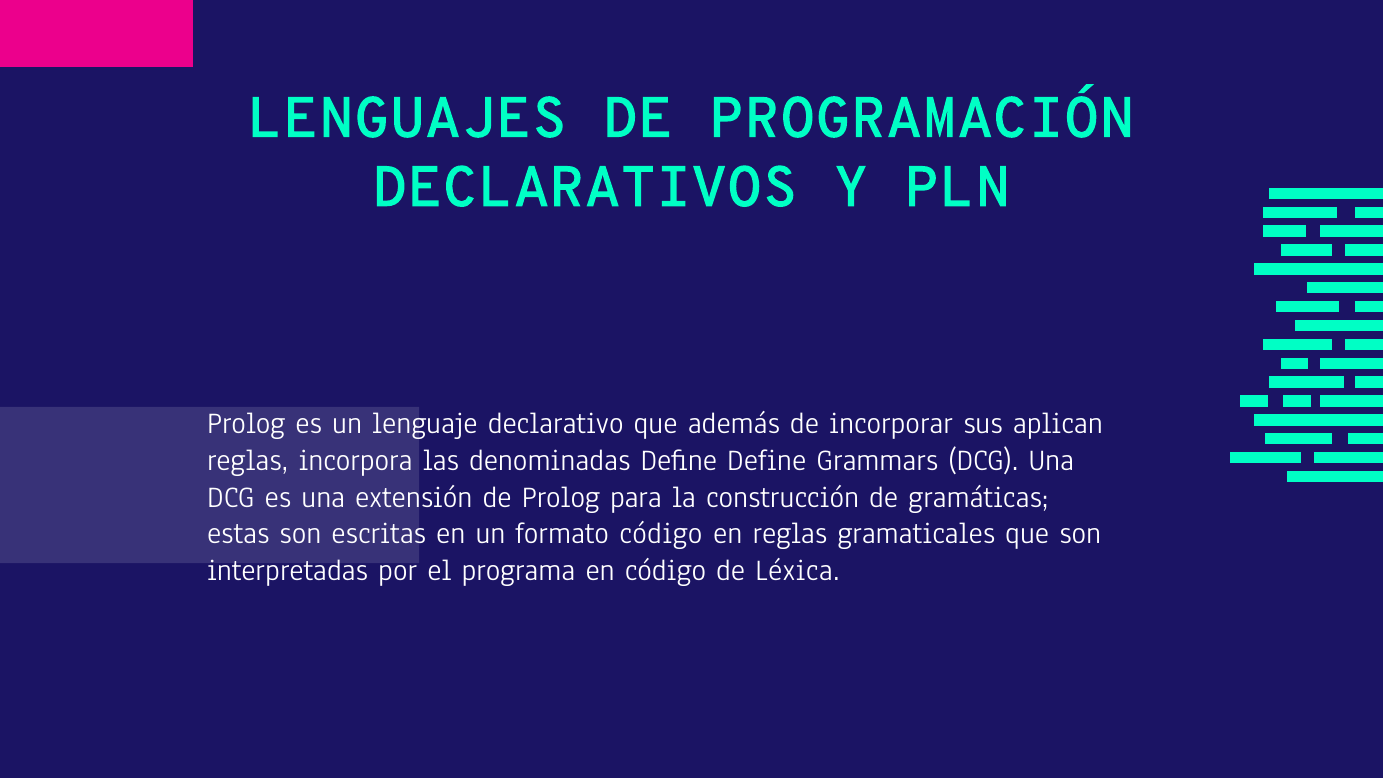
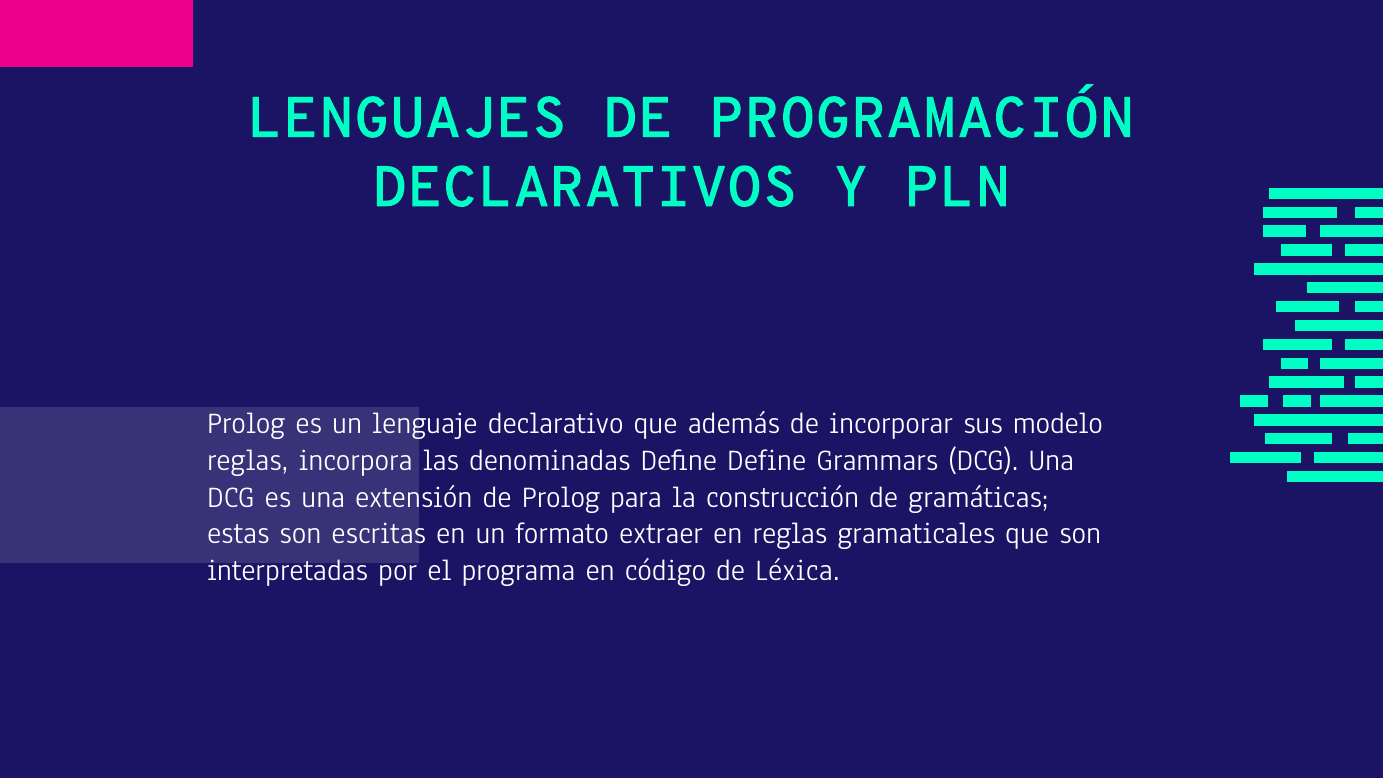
aplican: aplican -> modelo
formato código: código -> extraer
